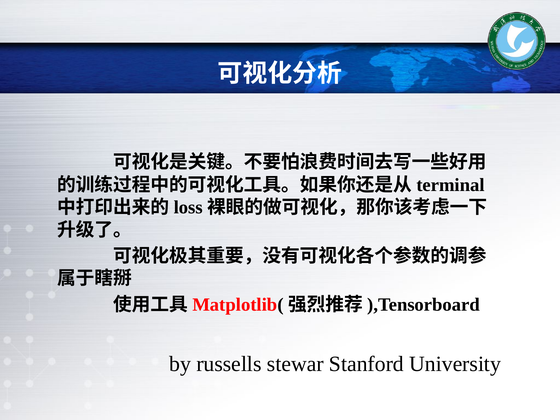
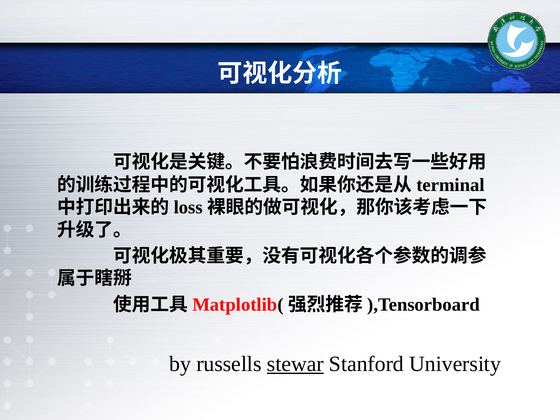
stewar underline: none -> present
